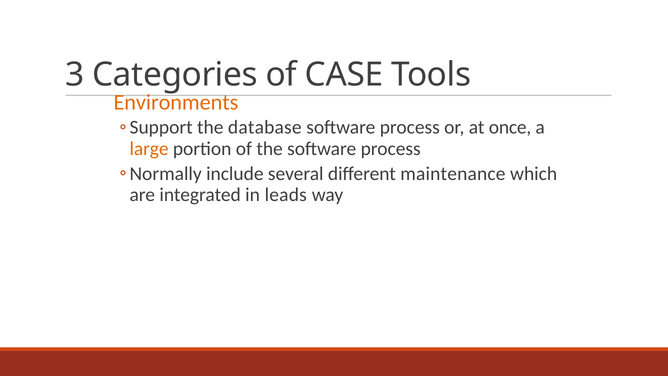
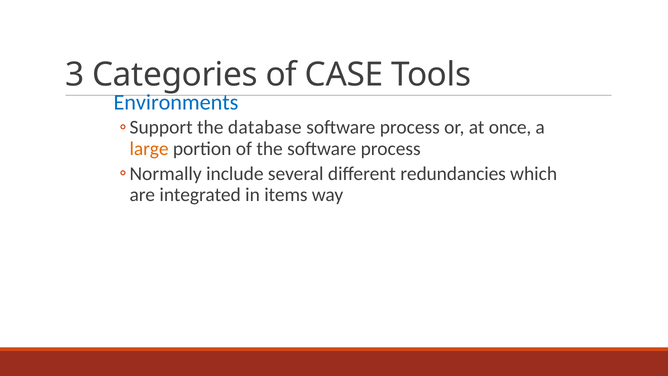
Environments colour: orange -> blue
maintenance: maintenance -> redundancies
leads: leads -> items
